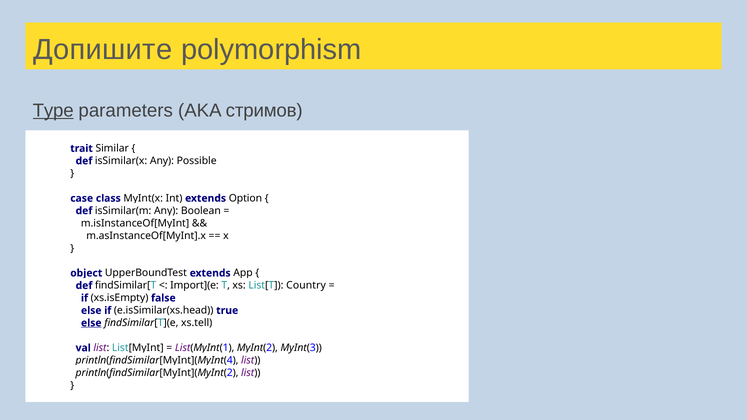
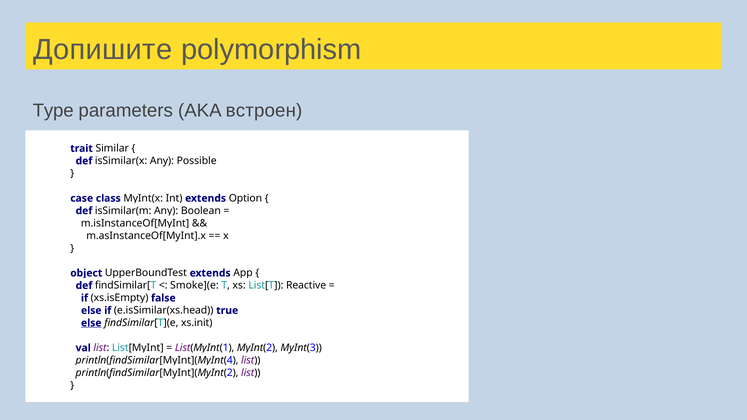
Type underline: present -> none
стримов: стримов -> встроен
Import](e: Import](e -> Smoke](e
Country: Country -> Reactive
xs.tell: xs.tell -> xs.init
